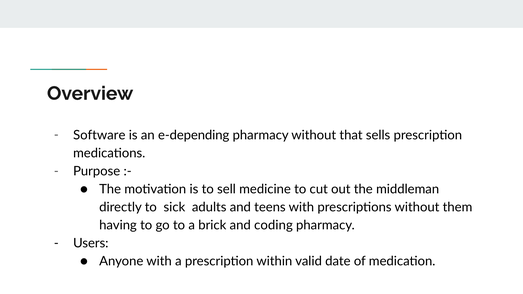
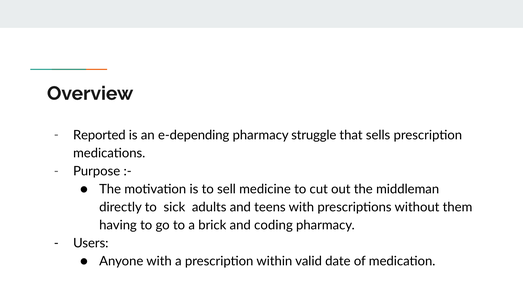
Software: Software -> Reported
pharmacy without: without -> struggle
